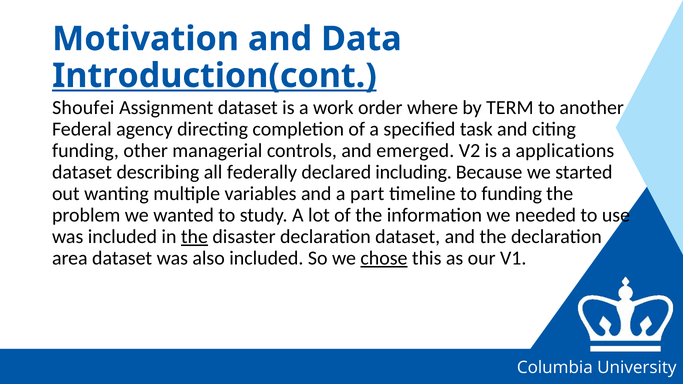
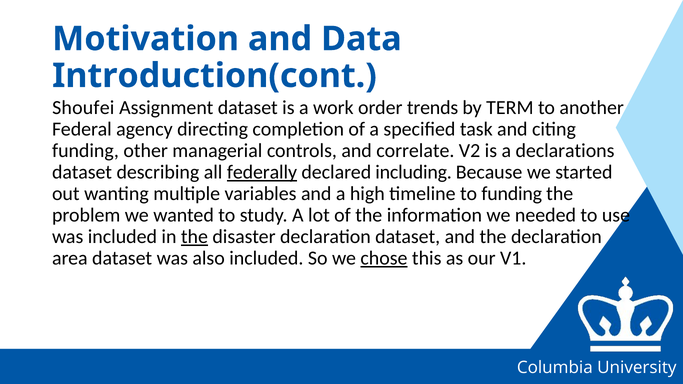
Introduction(cont underline: present -> none
where: where -> trends
emerged: emerged -> correlate
applications: applications -> declarations
federally underline: none -> present
part: part -> high
